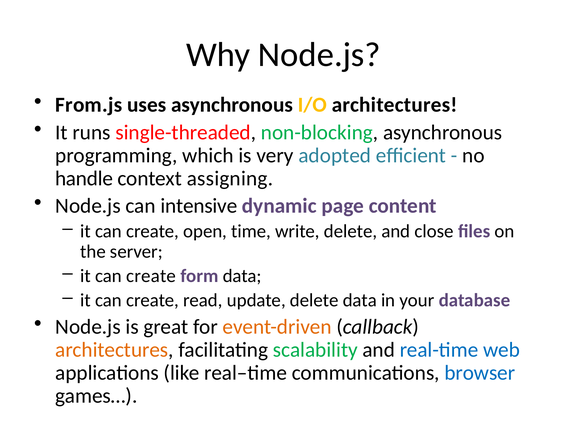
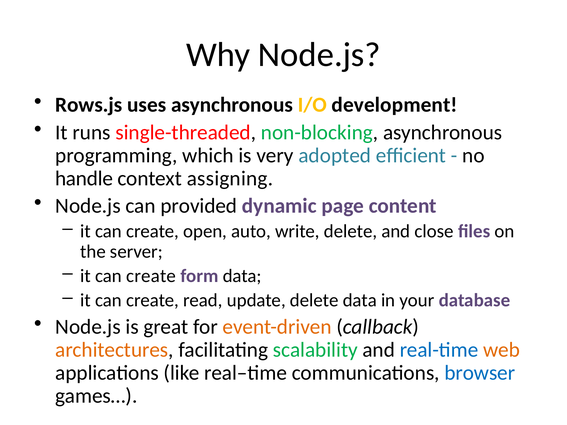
From.js: From.js -> Rows.js
I/O architectures: architectures -> development
intensive: intensive -> provided
time: time -> auto
web colour: blue -> orange
